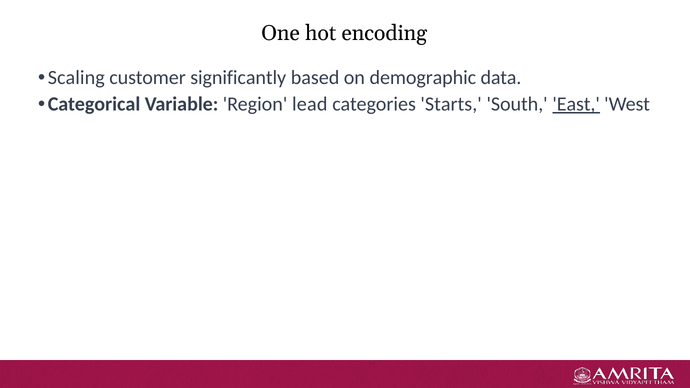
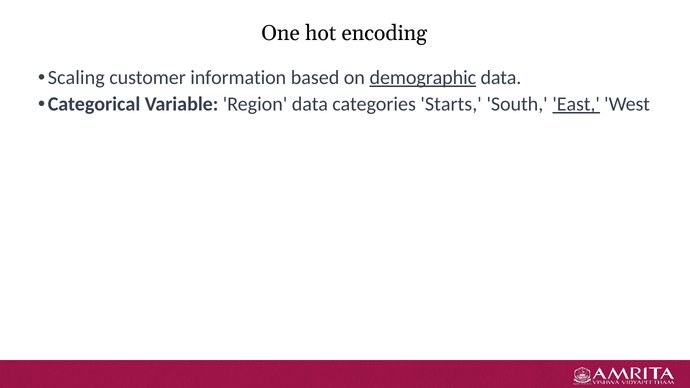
significantly: significantly -> information
demographic underline: none -> present
Region lead: lead -> data
